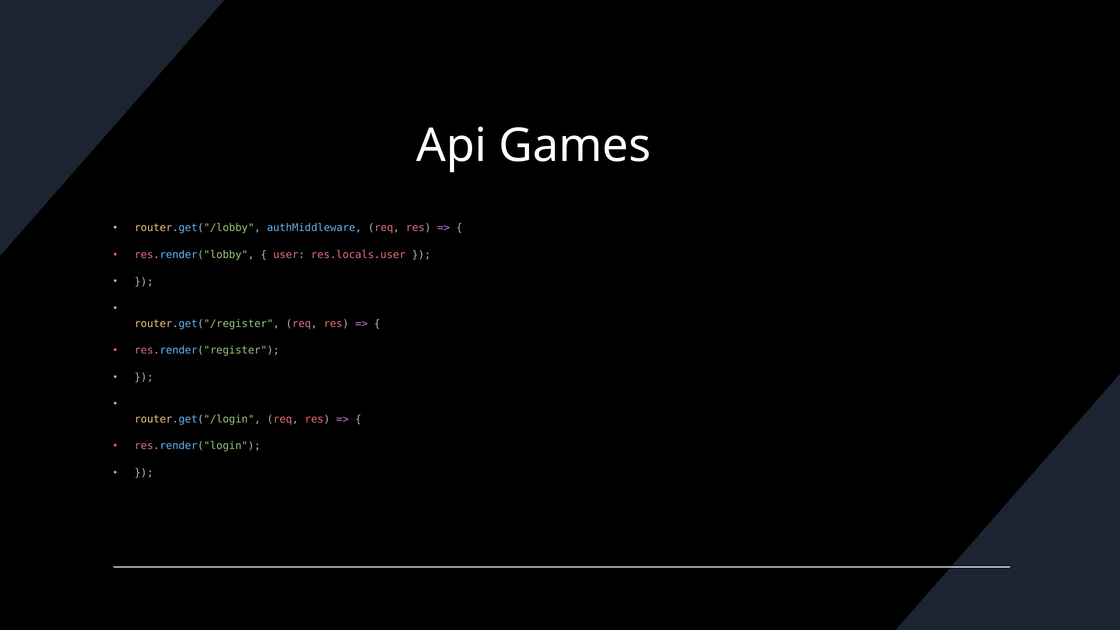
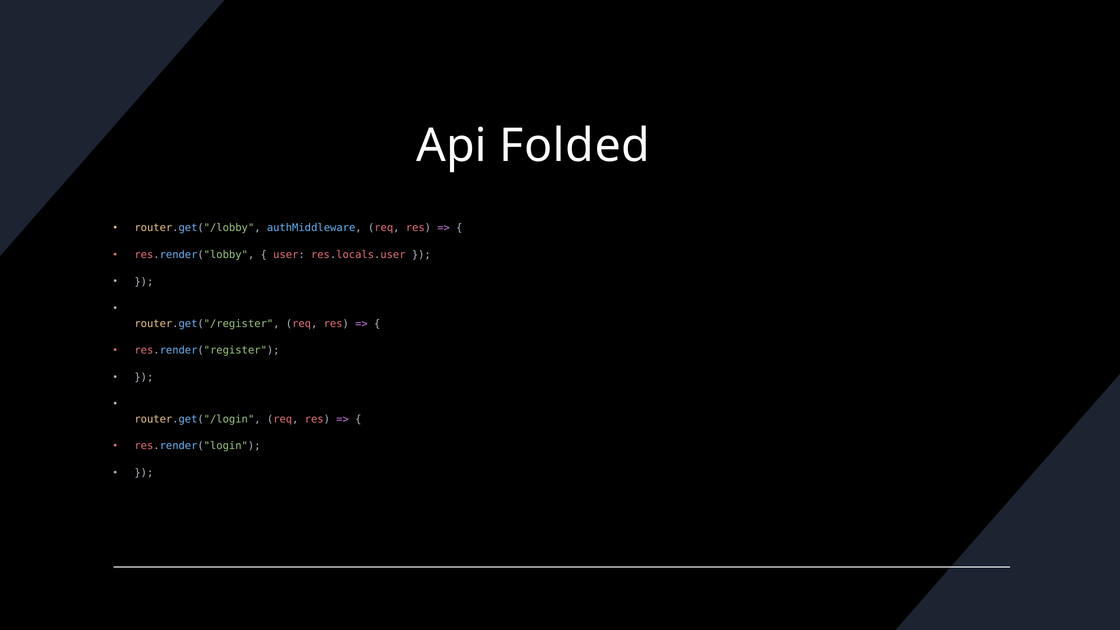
Games: Games -> Folded
